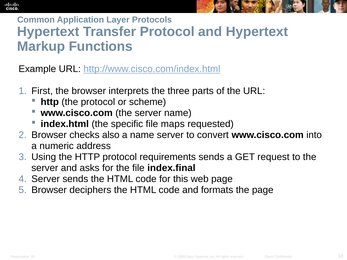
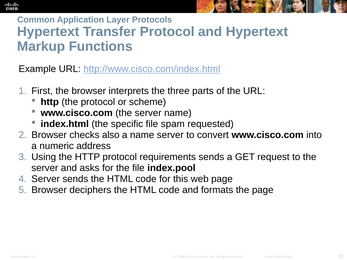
maps: maps -> spam
index.final: index.final -> index.pool
